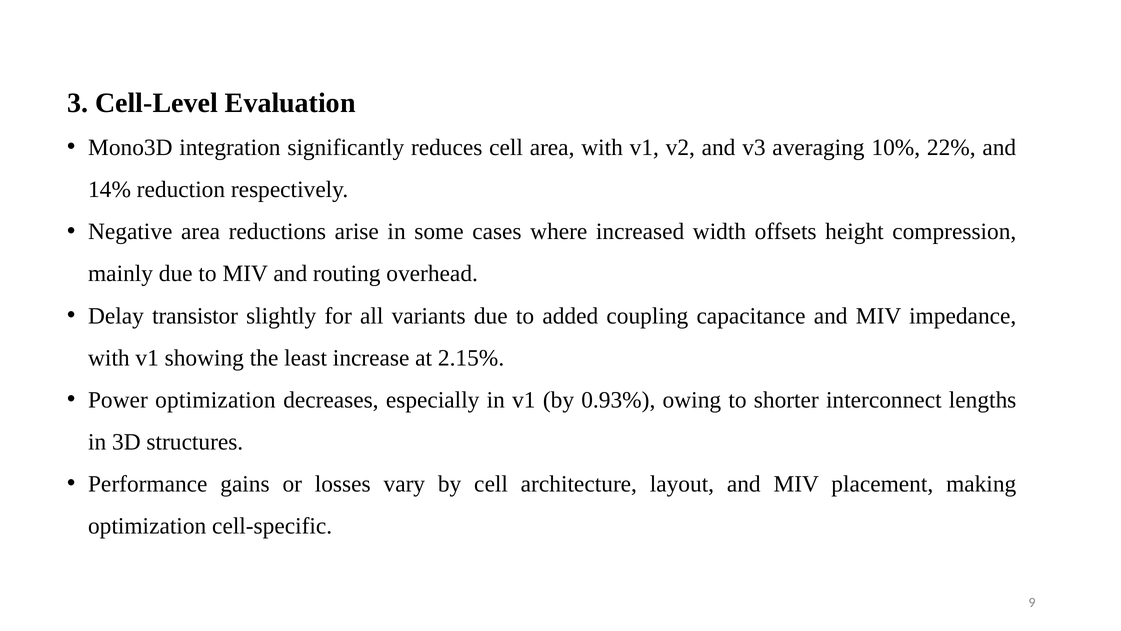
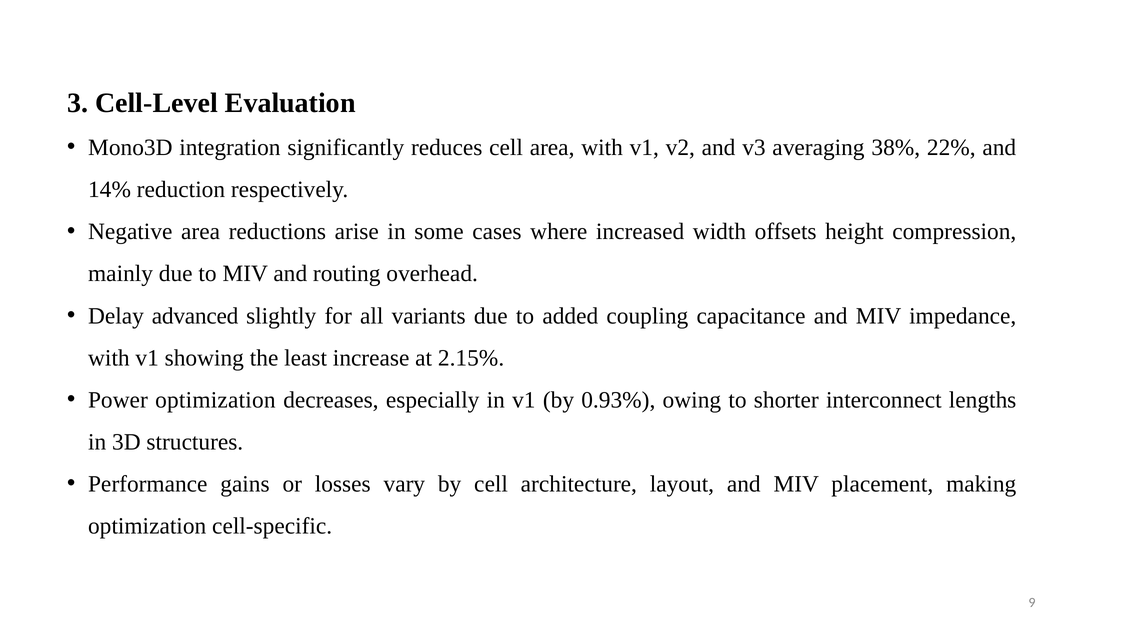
10%: 10% -> 38%
transistor: transistor -> advanced
